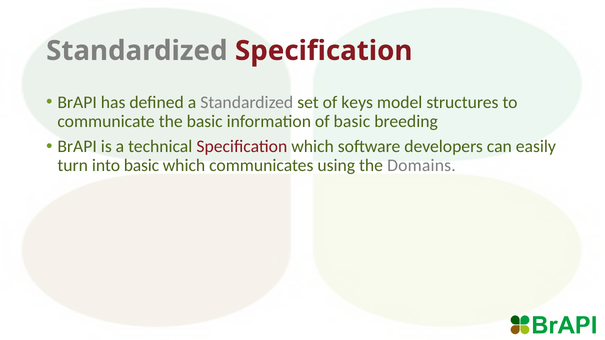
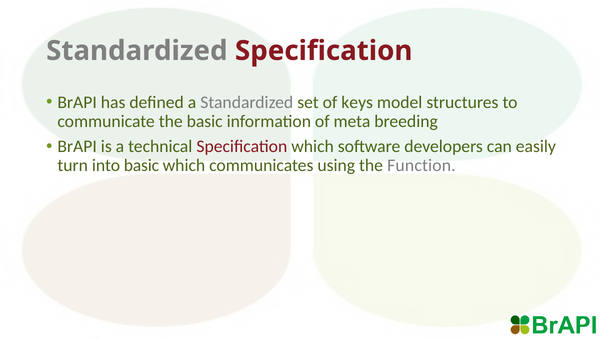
of basic: basic -> meta
Domains: Domains -> Function
